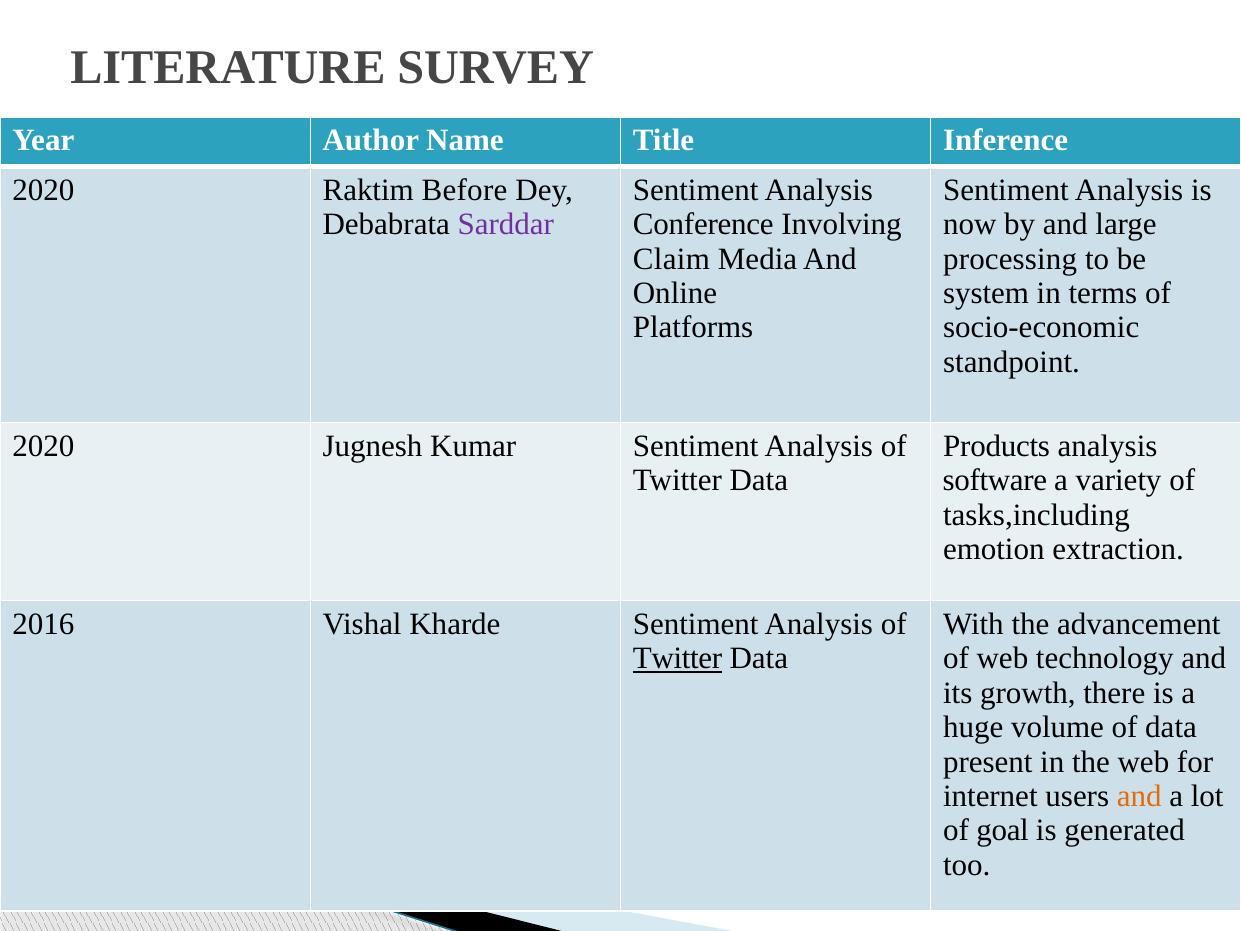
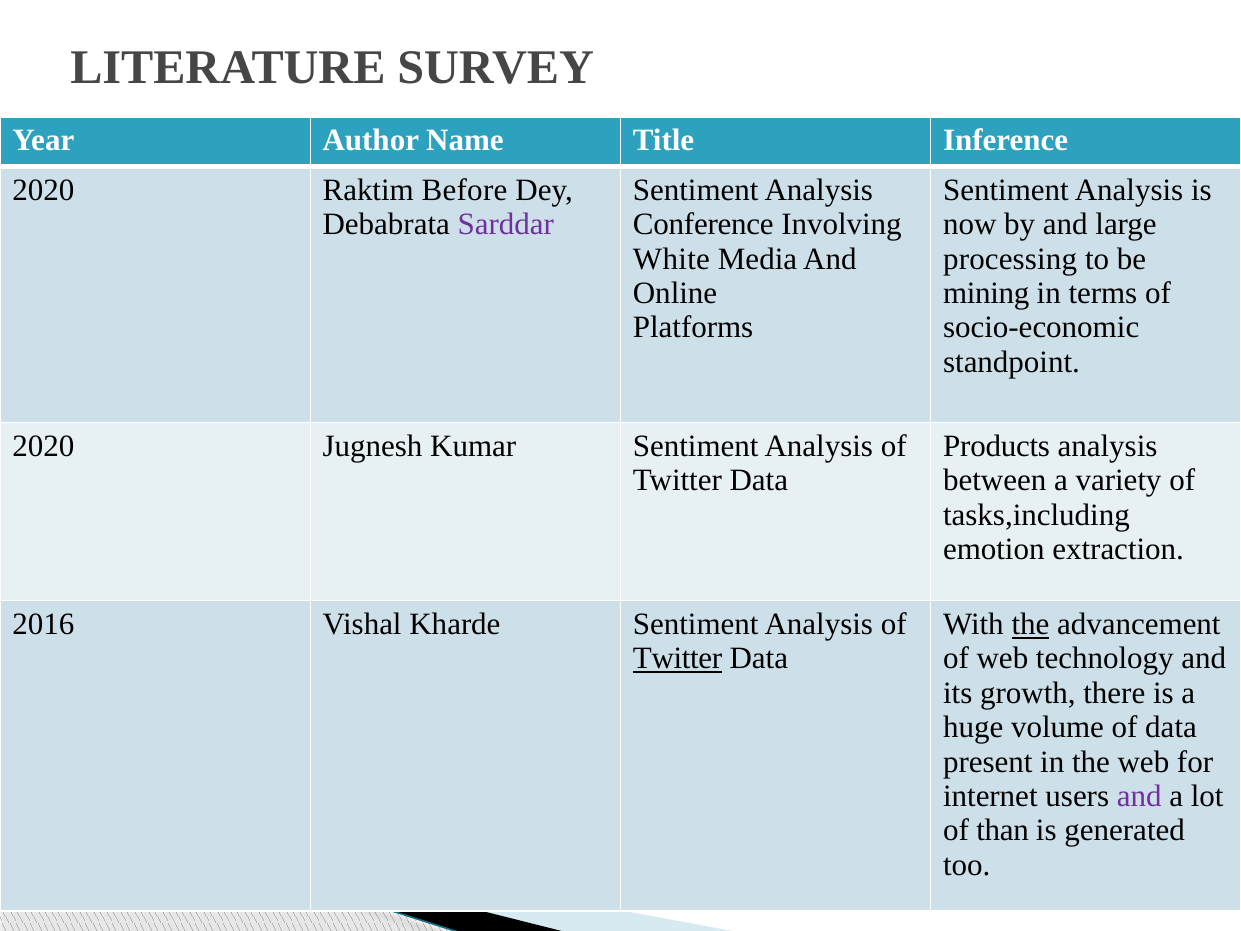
Claim: Claim -> White
system: system -> mining
software: software -> between
the at (1031, 624) underline: none -> present
and at (1139, 796) colour: orange -> purple
goal: goal -> than
